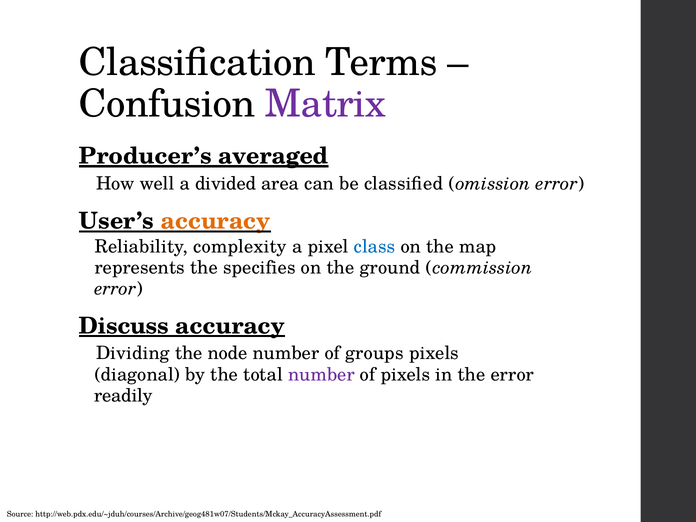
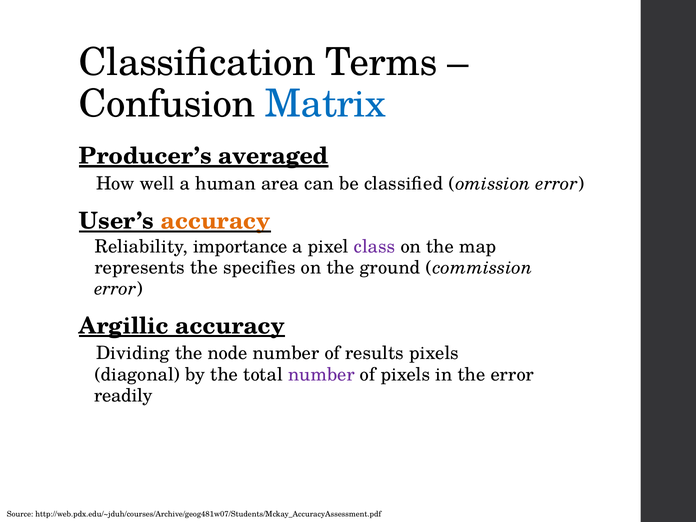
Matrix colour: purple -> blue
divided: divided -> human
complexity: complexity -> importance
class colour: blue -> purple
Discuss: Discuss -> Argillic
groups: groups -> results
